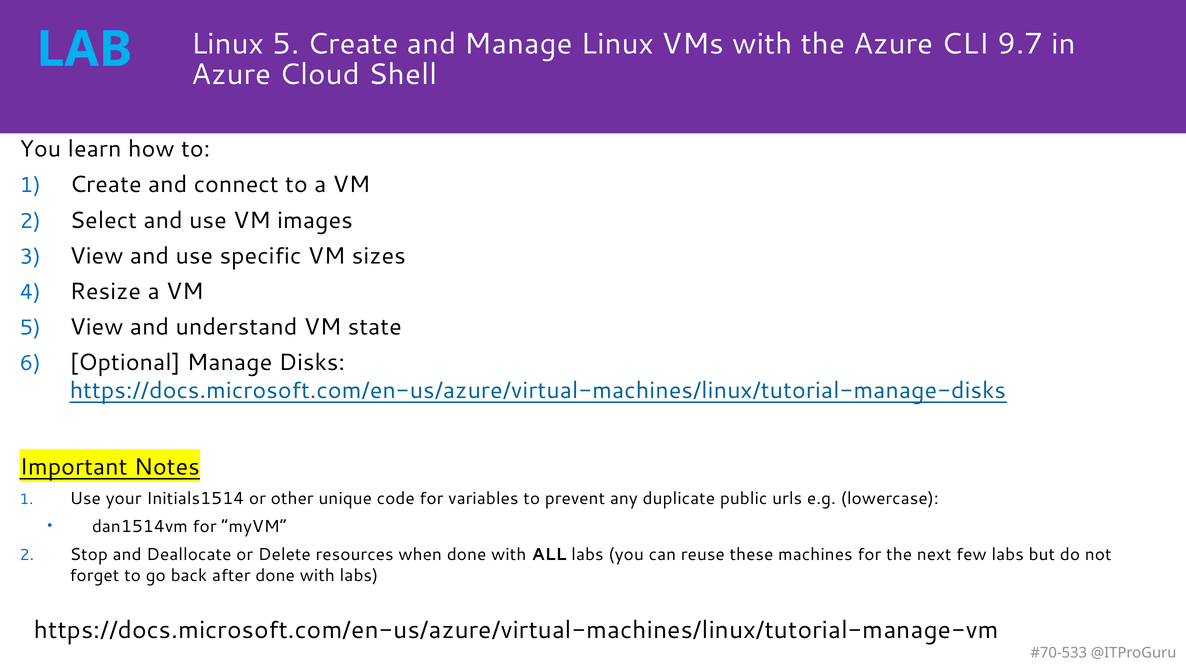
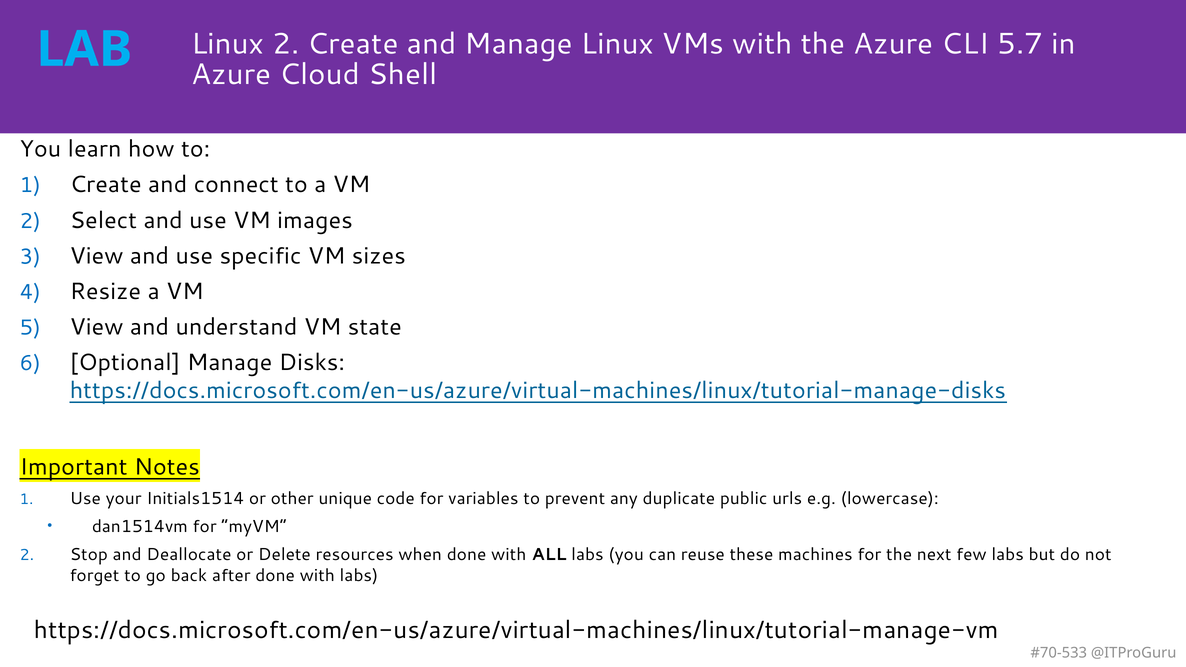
Linux 5: 5 -> 2
9.7: 9.7 -> 5.7
